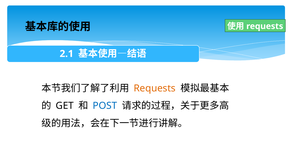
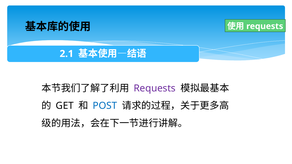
Requests at (155, 88) colour: orange -> purple
